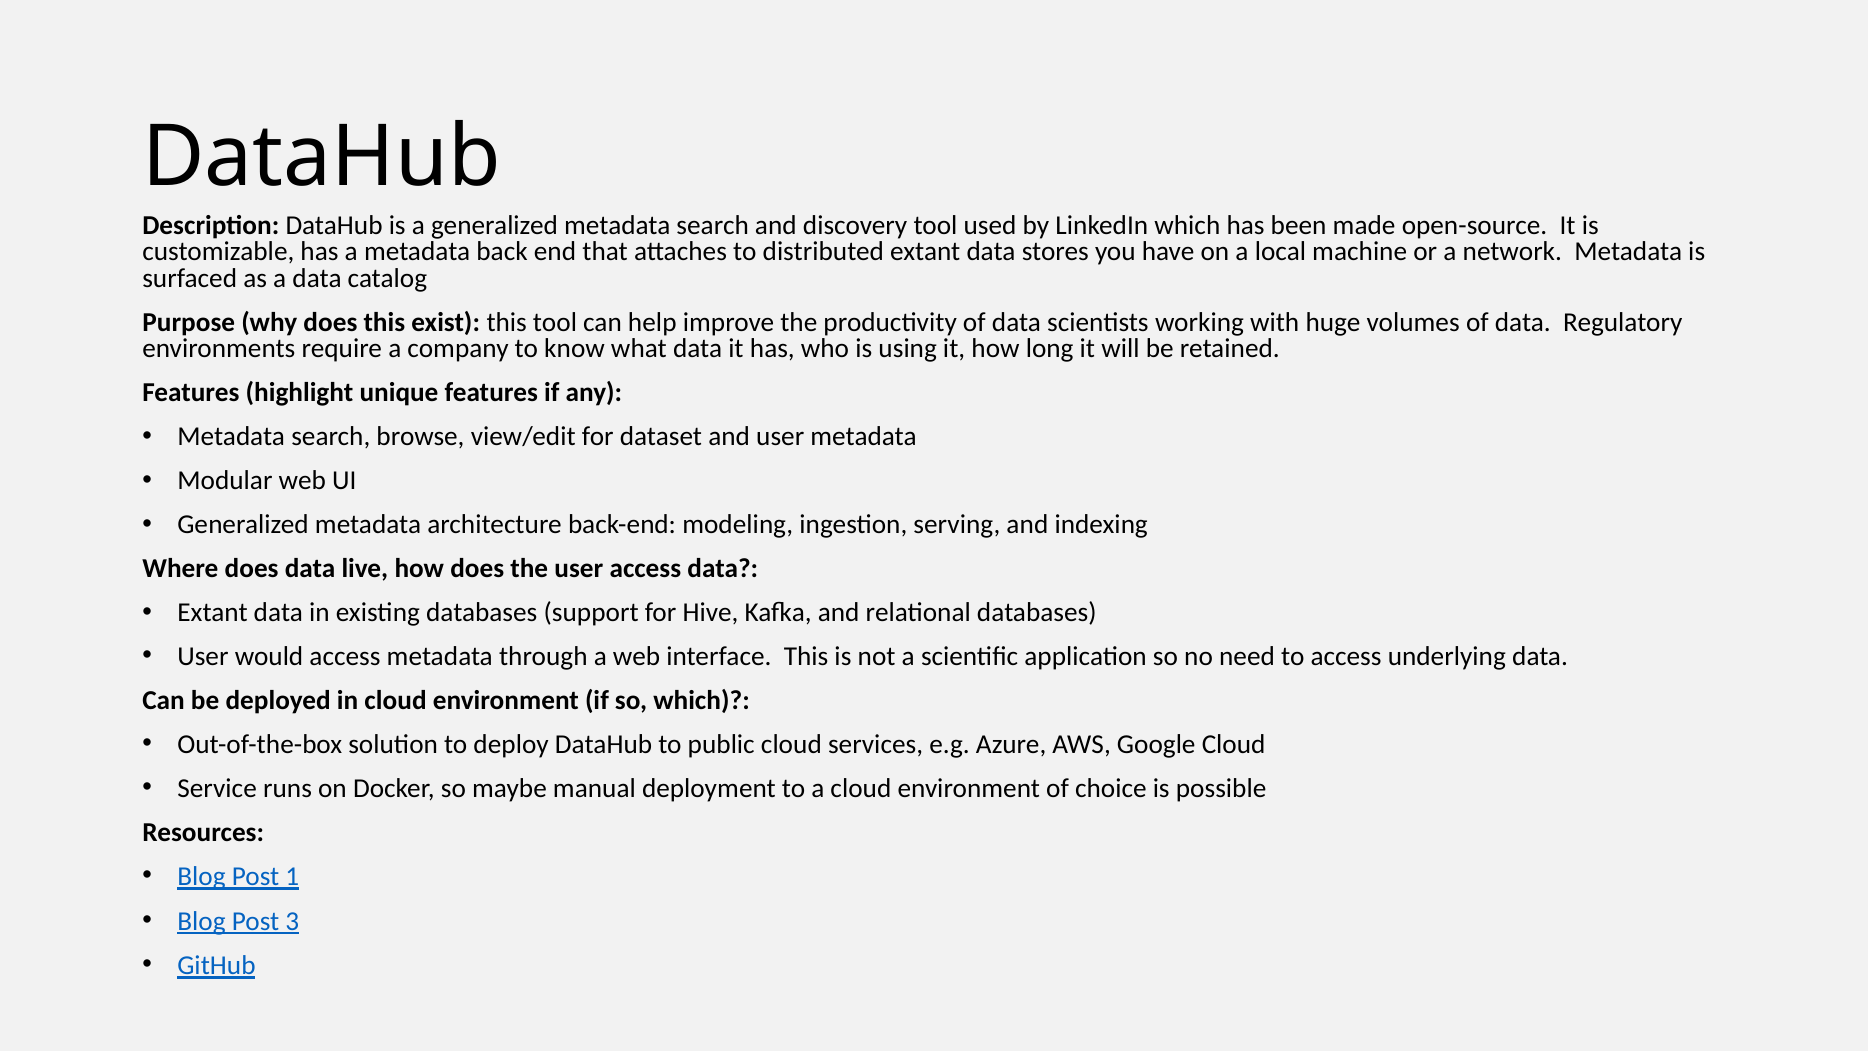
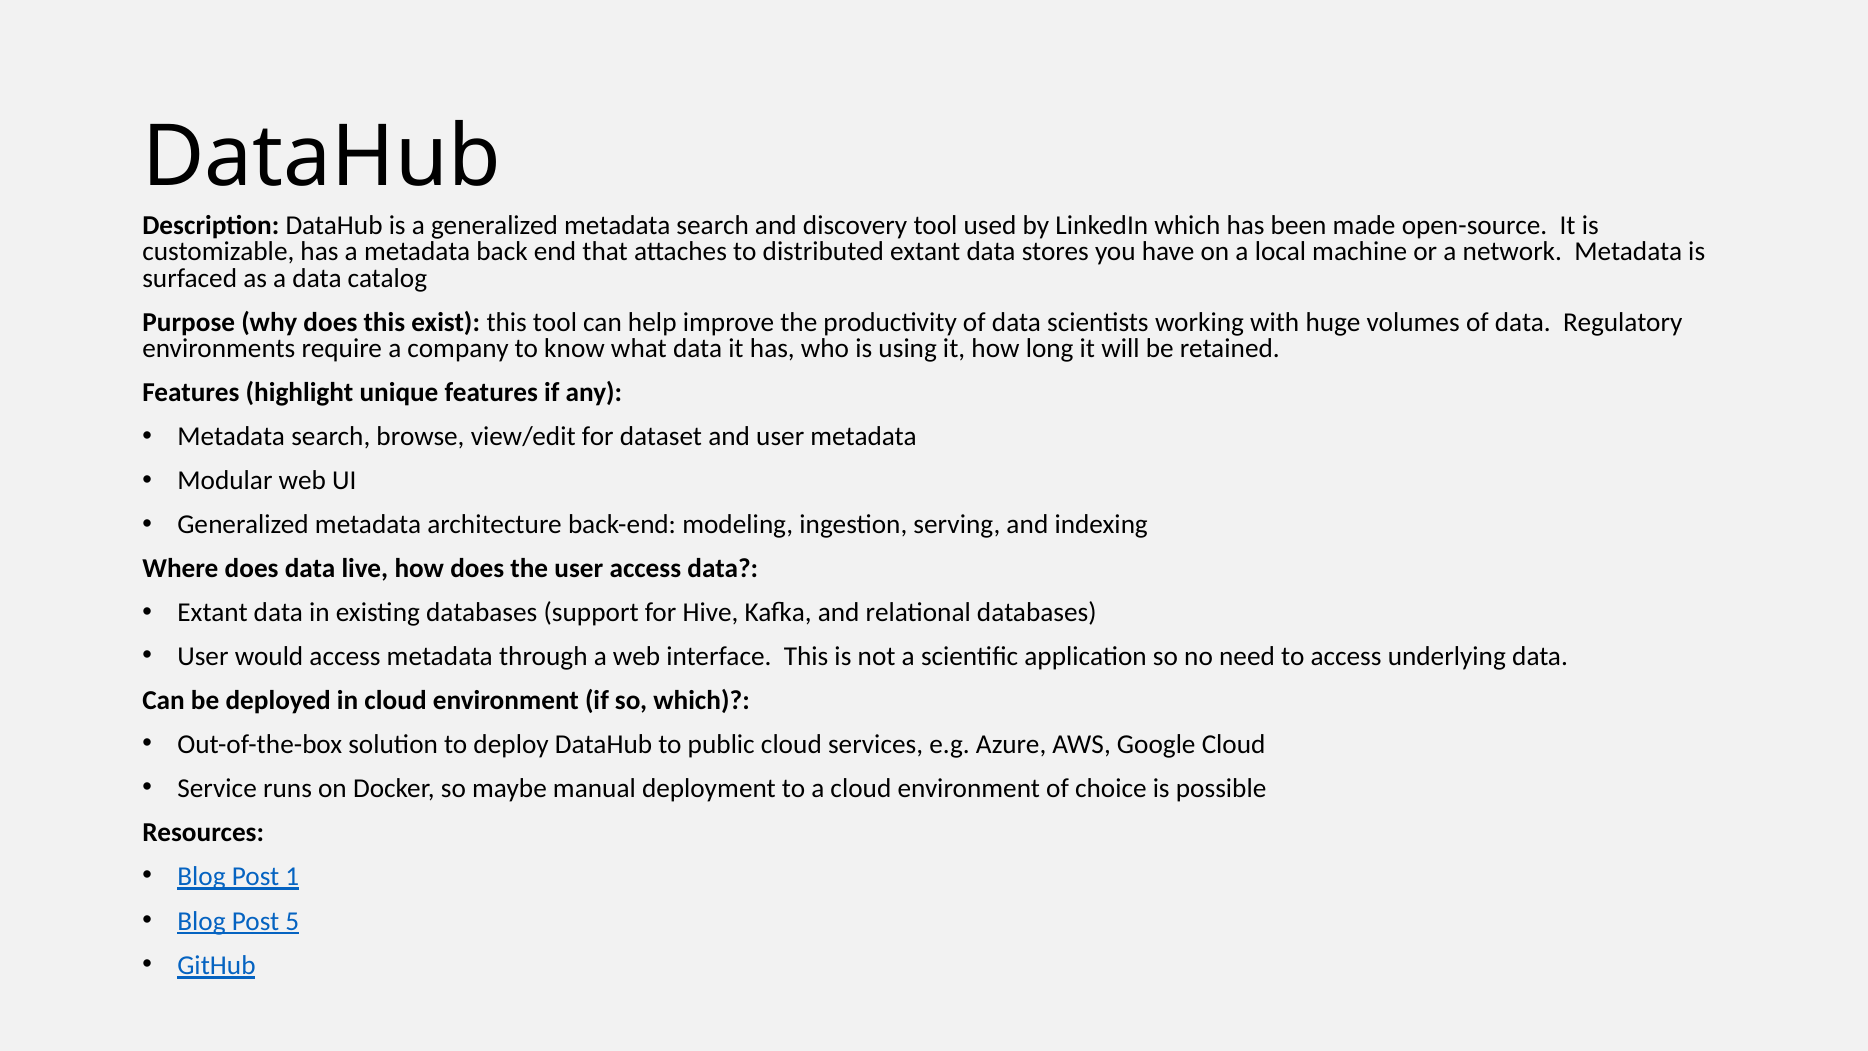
3: 3 -> 5
